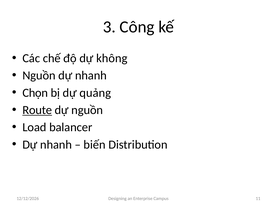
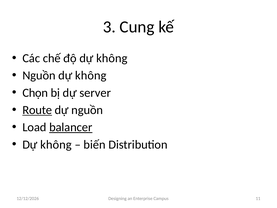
Công: Công -> Cung
Nguồn dự nhanh: nhanh -> không
quảng: quảng -> server
balancer underline: none -> present
nhanh at (56, 144): nhanh -> không
